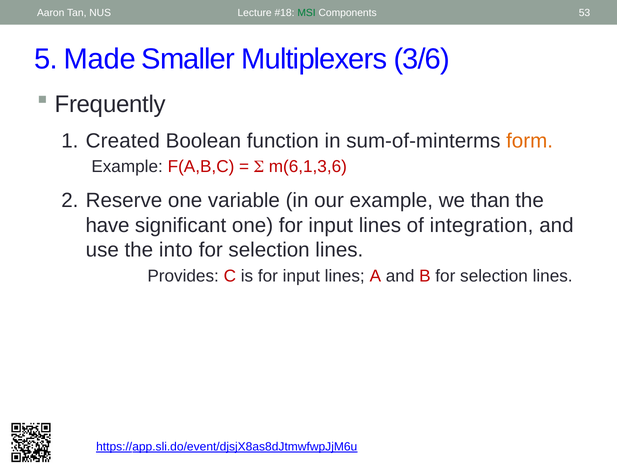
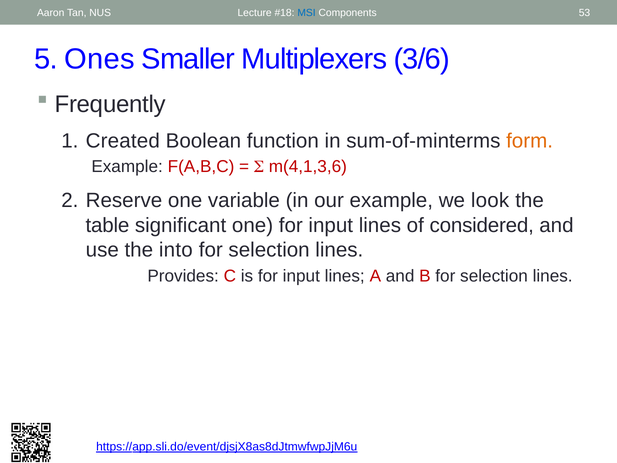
MSI colour: green -> blue
Made: Made -> Ones
m(6,1,3,6: m(6,1,3,6 -> m(4,1,3,6
than: than -> look
have: have -> table
integration: integration -> considered
